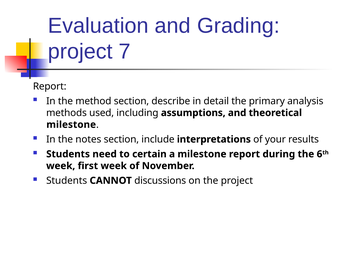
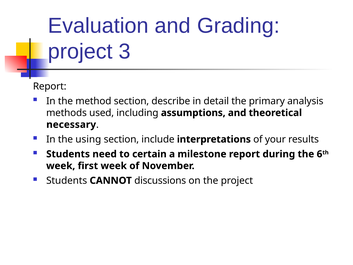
7: 7 -> 3
milestone at (71, 124): milestone -> necessary
notes: notes -> using
